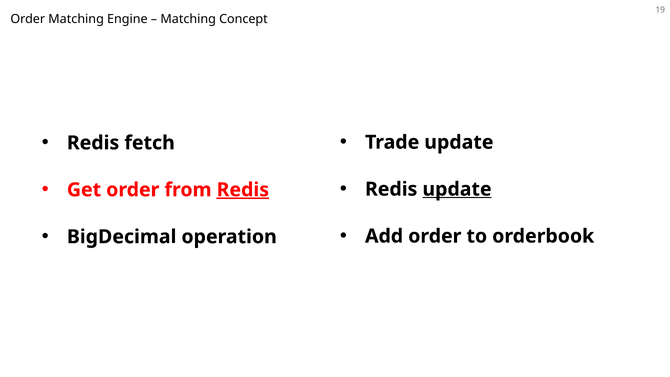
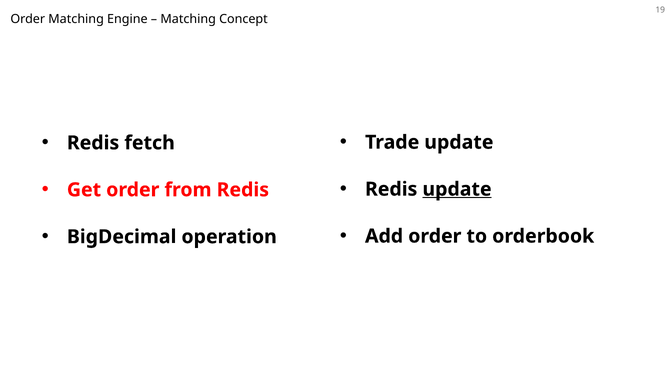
Redis at (243, 190) underline: present -> none
